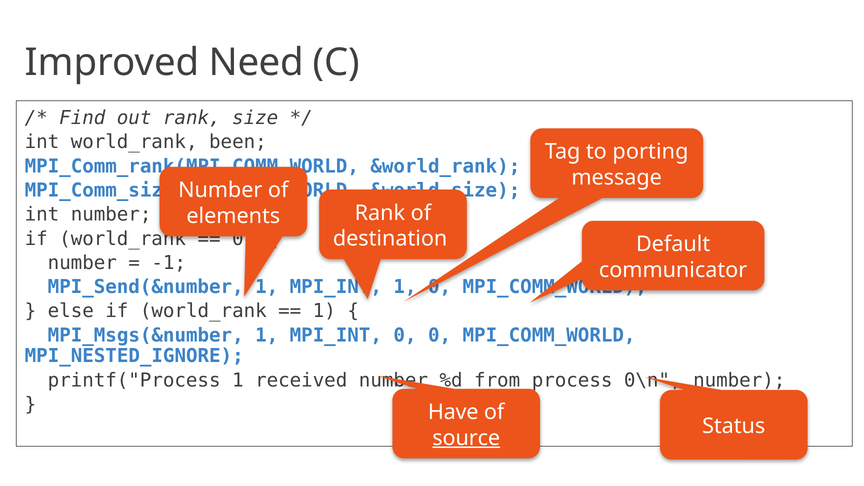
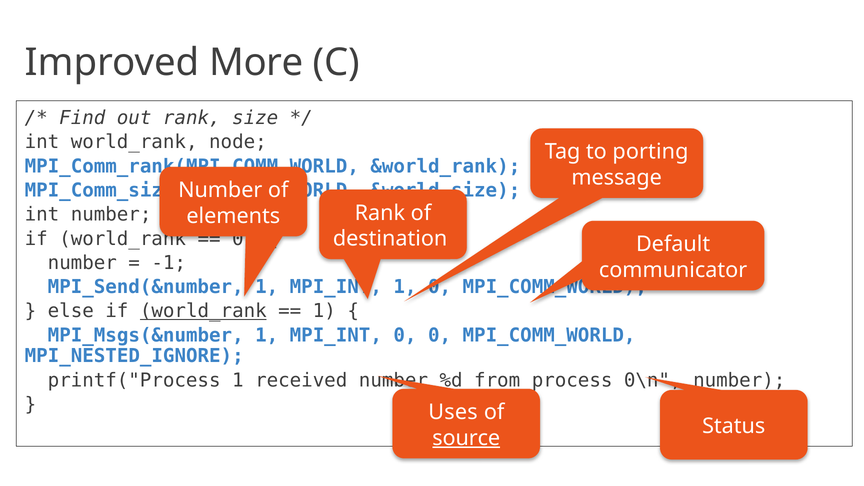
Need: Need -> More
been: been -> node
world_rank at (203, 311) underline: none -> present
Have: Have -> Uses
